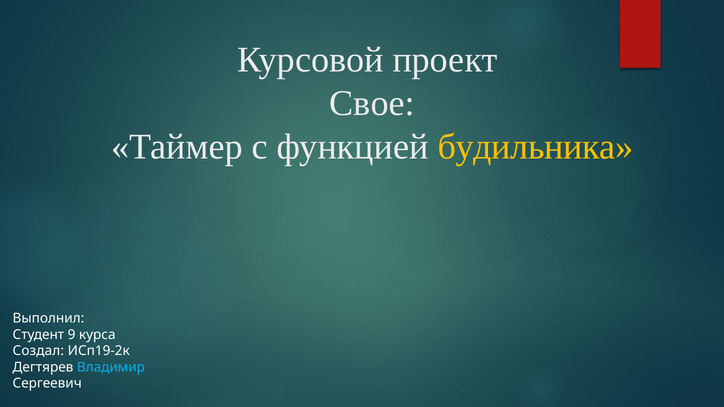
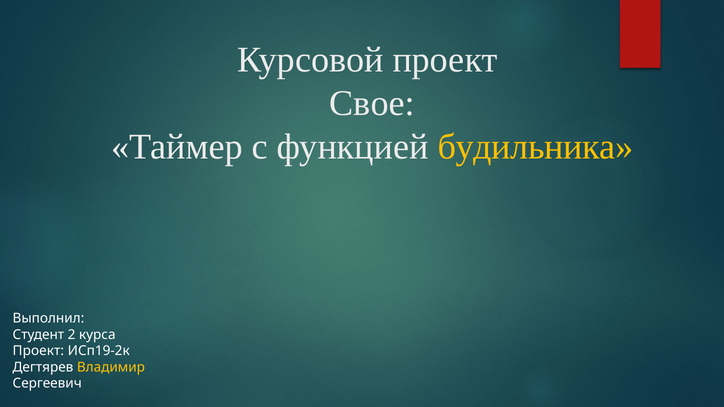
9: 9 -> 2
Создал at (38, 351): Создал -> Проект
Владимир colour: light blue -> yellow
